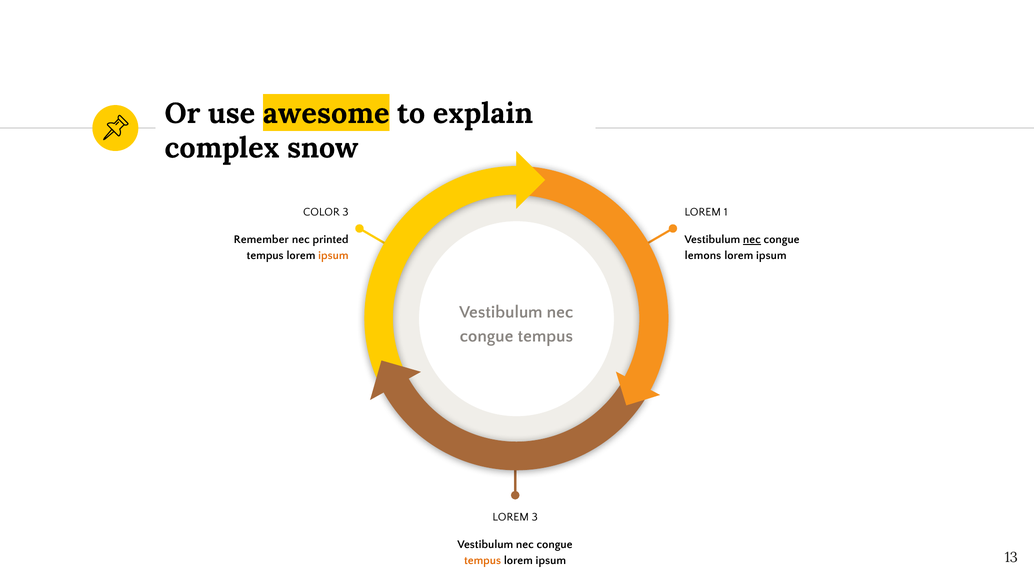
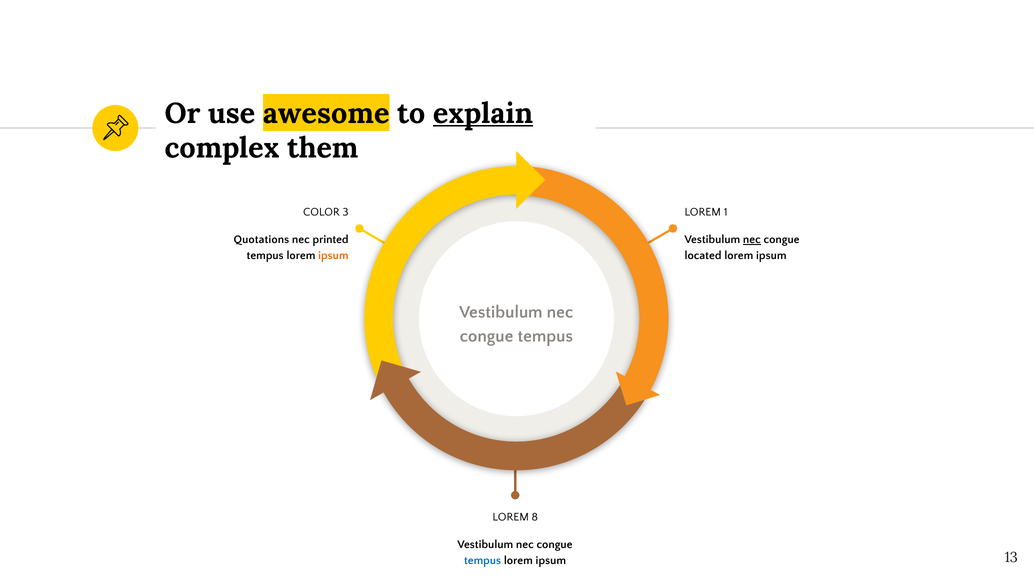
explain underline: none -> present
snow: snow -> them
Remember: Remember -> Quotations
lemons: lemons -> located
LOREM 3: 3 -> 8
tempus at (483, 560) colour: orange -> blue
